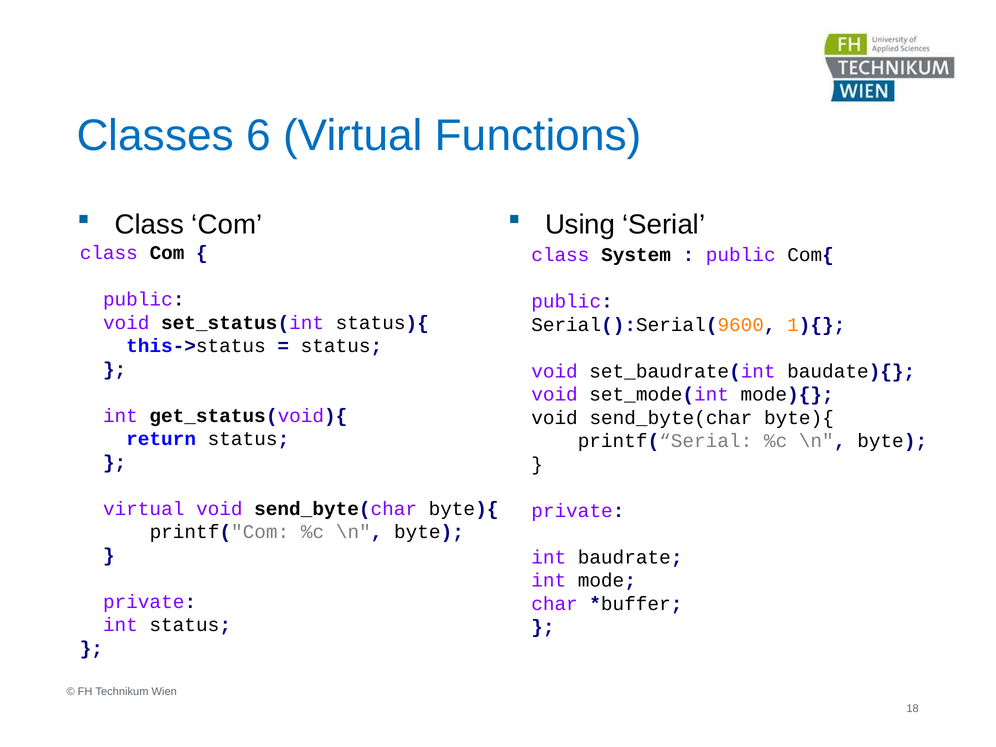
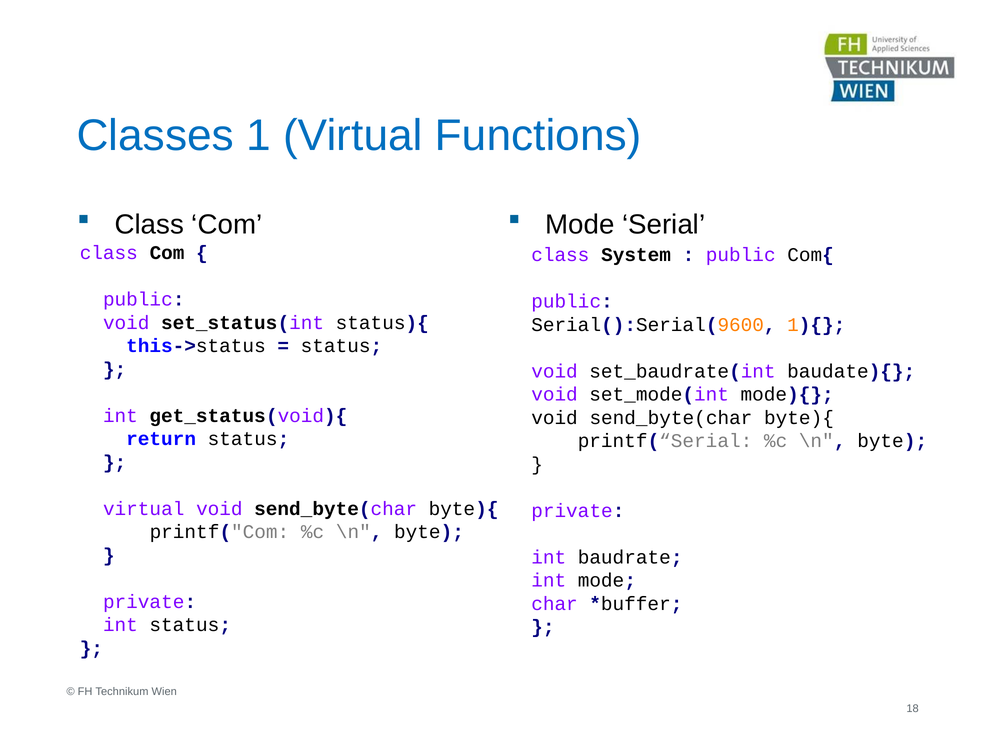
6: 6 -> 1
Using at (580, 224): Using -> Mode
